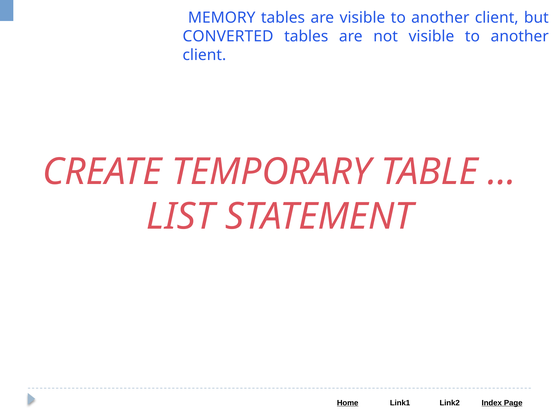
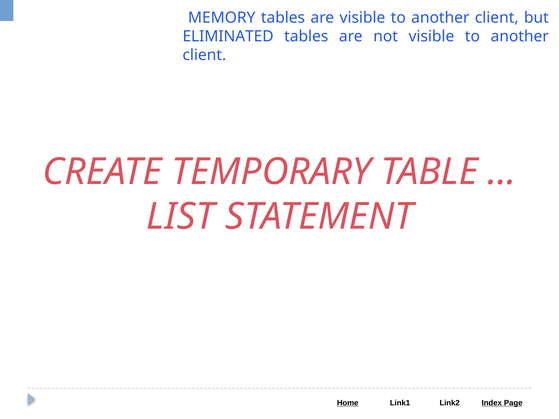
CONVERTED: CONVERTED -> ELIMINATED
